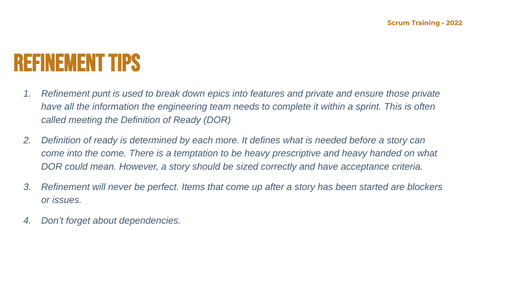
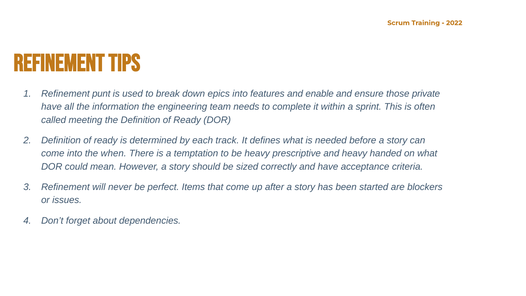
and private: private -> enable
more: more -> track
the come: come -> when
